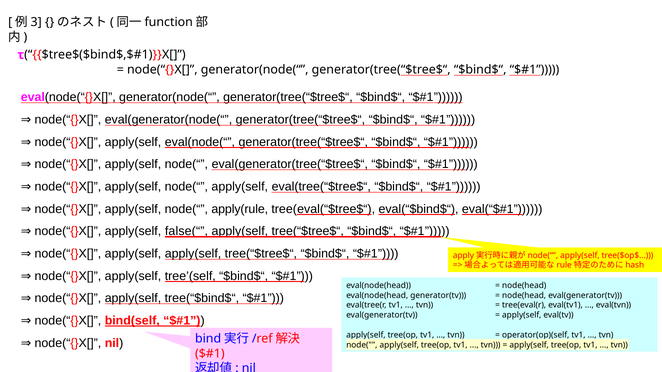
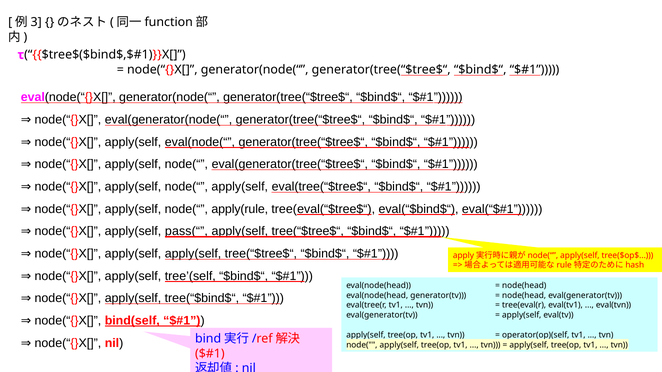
false(“: false(“ -> pass(“
